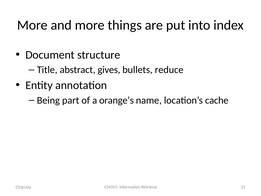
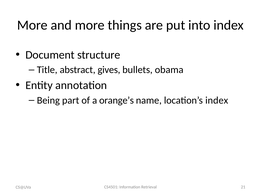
reduce: reduce -> obama
location’s cache: cache -> index
